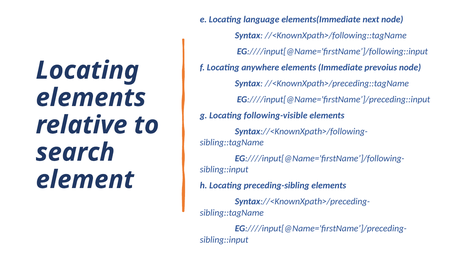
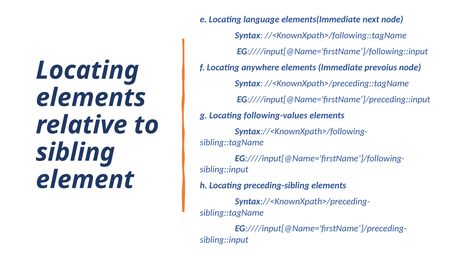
following-visible: following-visible -> following-values
search: search -> sibling
